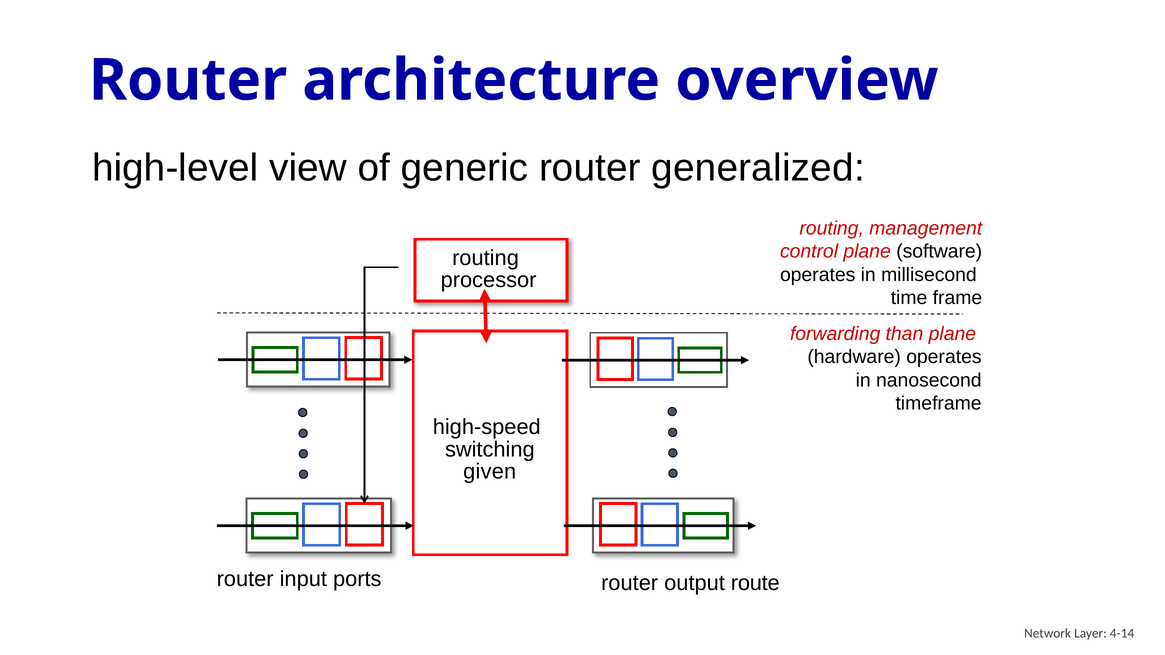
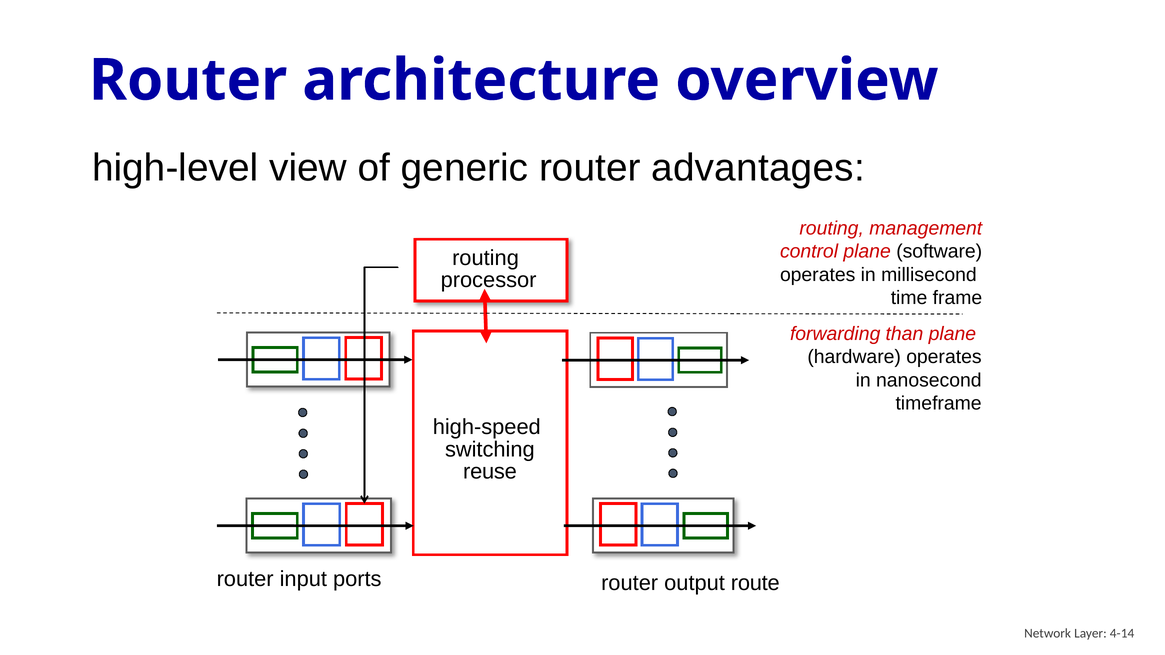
generalized: generalized -> advantages
given: given -> reuse
